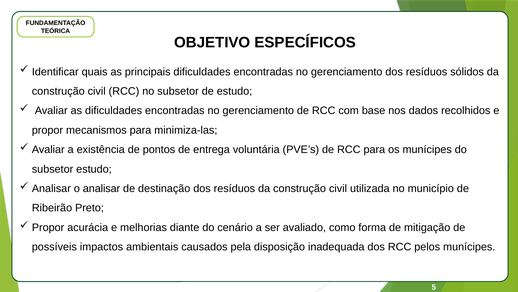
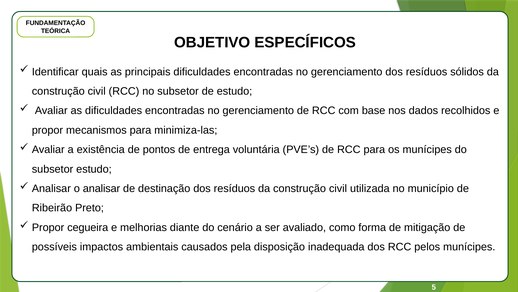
acurácia: acurácia -> cegueira
